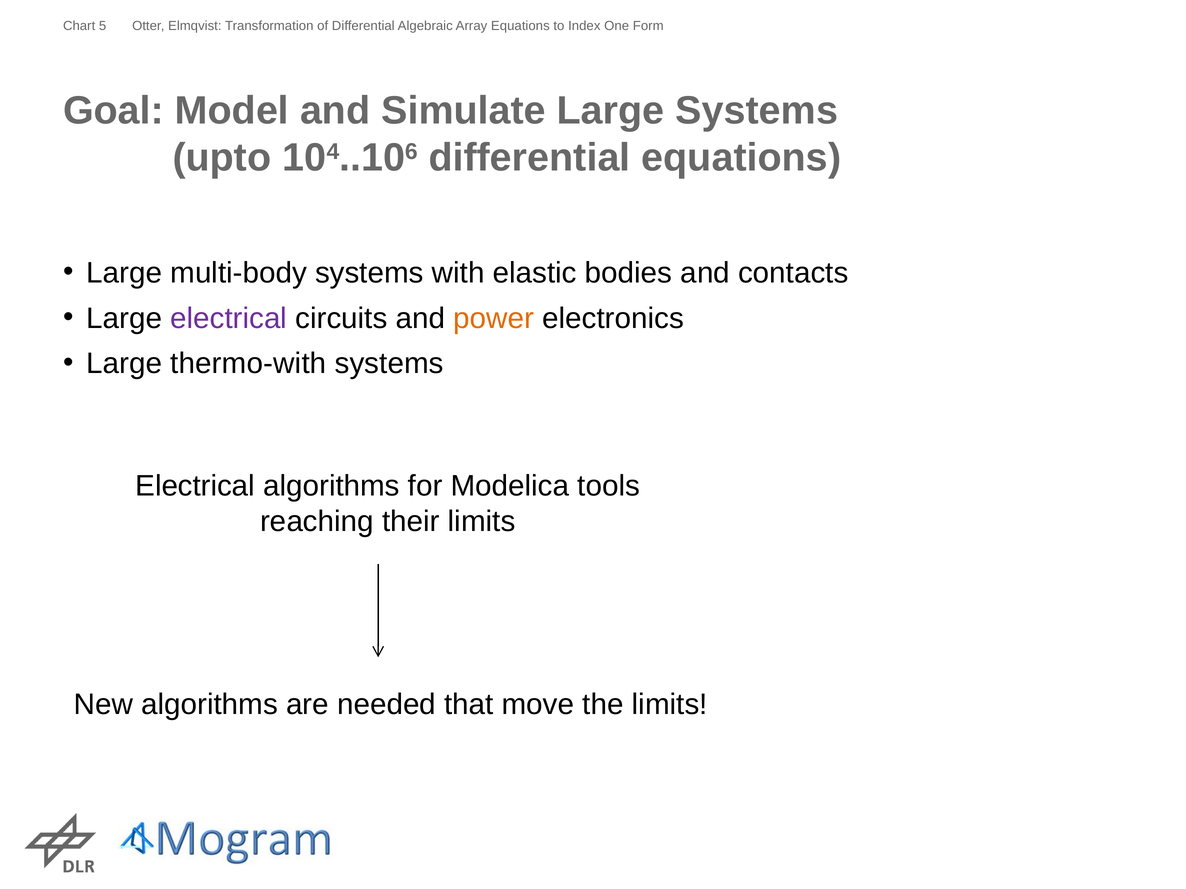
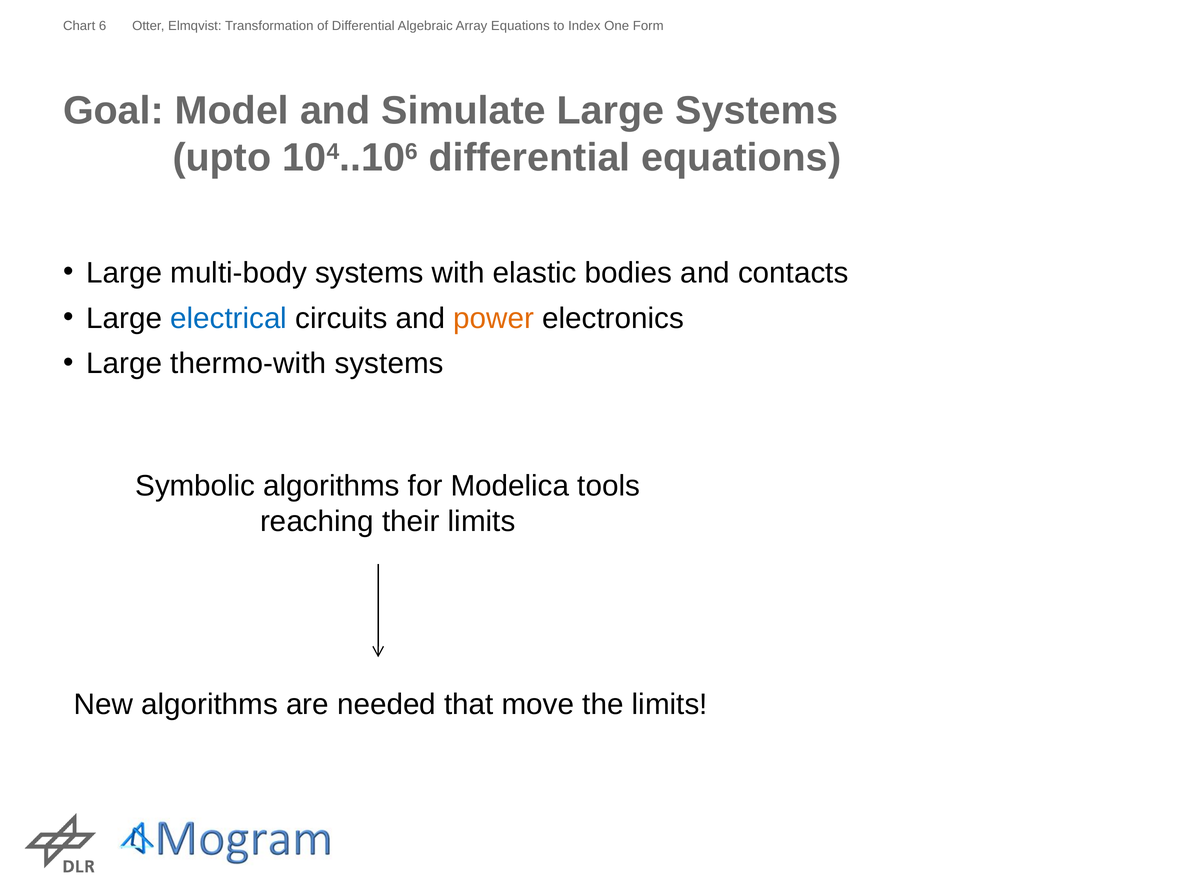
5: 5 -> 6
electrical at (229, 318) colour: purple -> blue
Electrical at (195, 486): Electrical -> Symbolic
